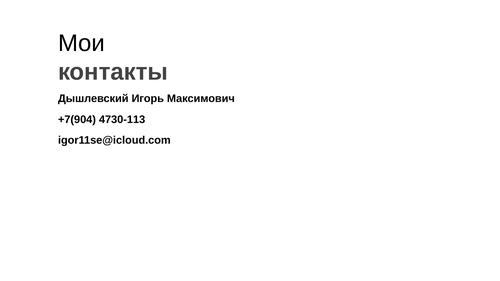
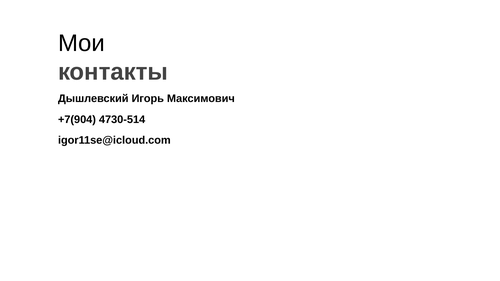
4730-113: 4730-113 -> 4730-514
